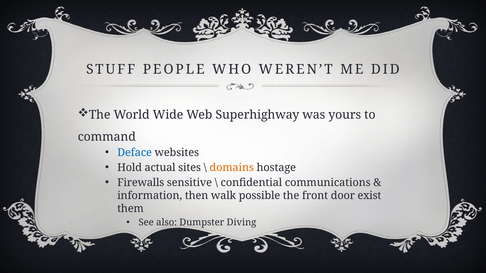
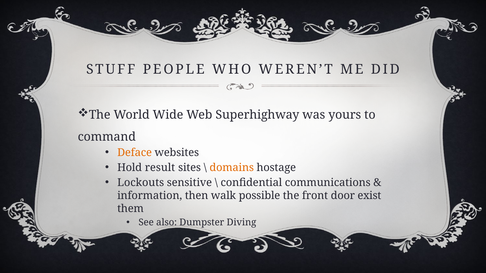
Deface colour: blue -> orange
actual: actual -> result
Firewalls: Firewalls -> Lockouts
